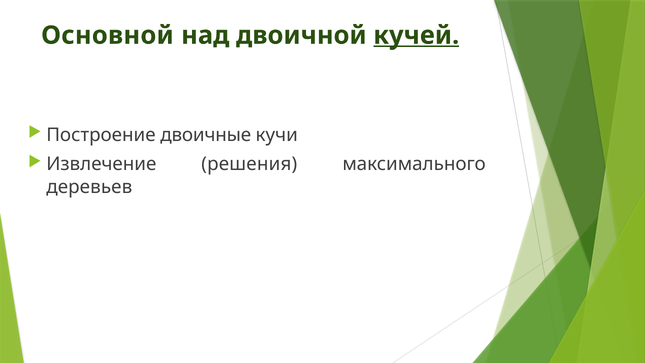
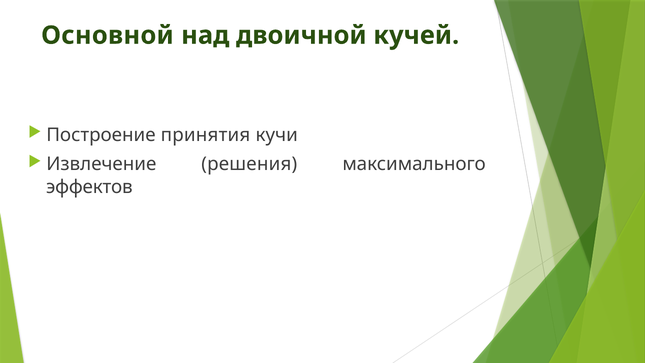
кучей underline: present -> none
двоичные: двоичные -> принятия
деревьев: деревьев -> эффектов
